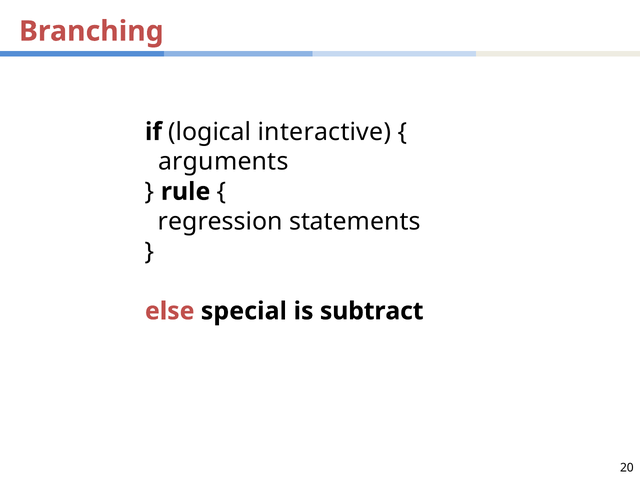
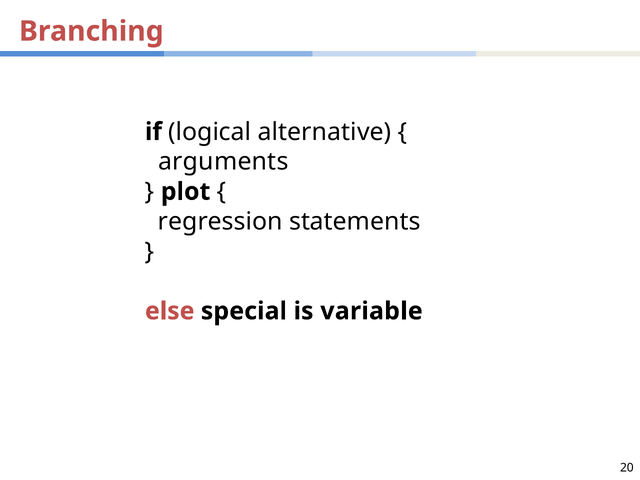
interactive: interactive -> alternative
rule: rule -> plot
subtract: subtract -> variable
